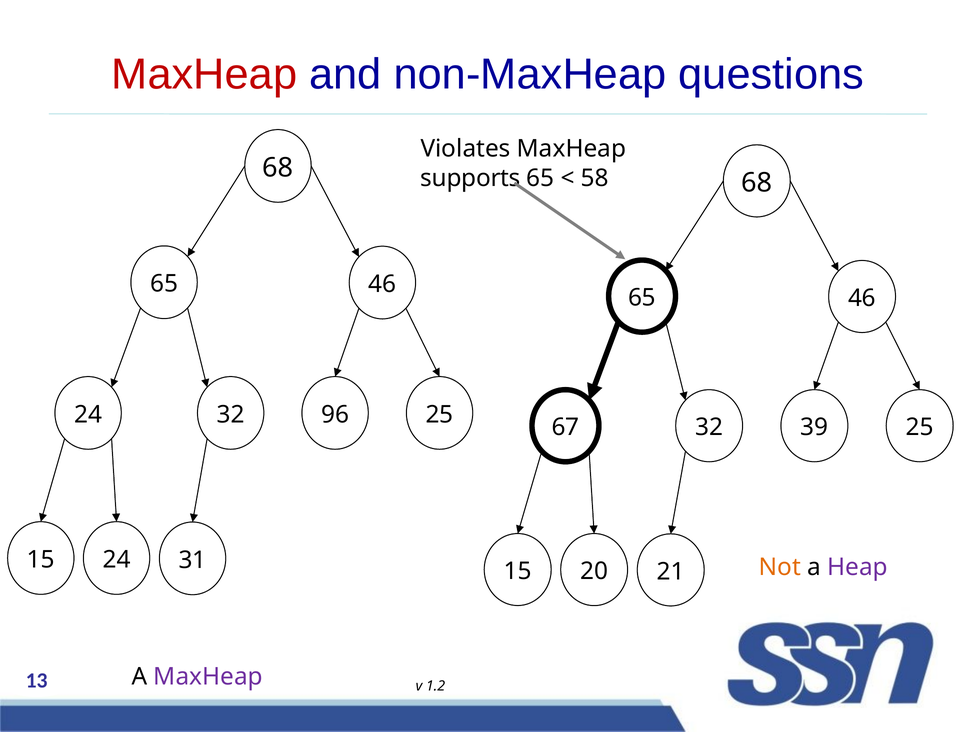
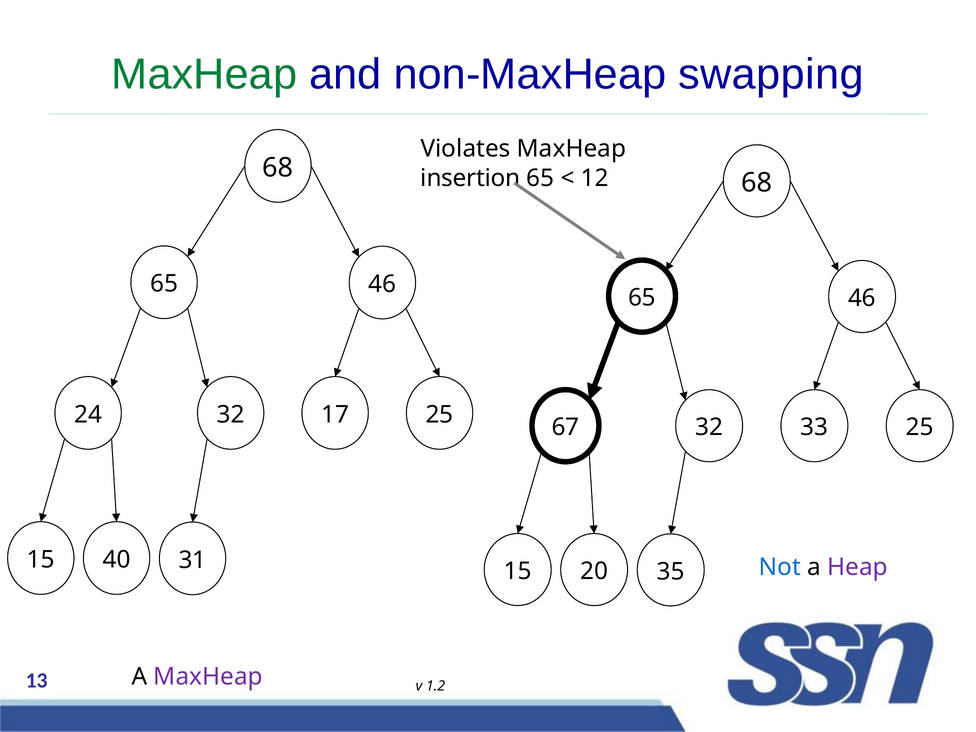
MaxHeap at (204, 75) colour: red -> green
questions: questions -> swapping
supports: supports -> insertion
58: 58 -> 12
96: 96 -> 17
39: 39 -> 33
15 24: 24 -> 40
Not colour: orange -> blue
21: 21 -> 35
